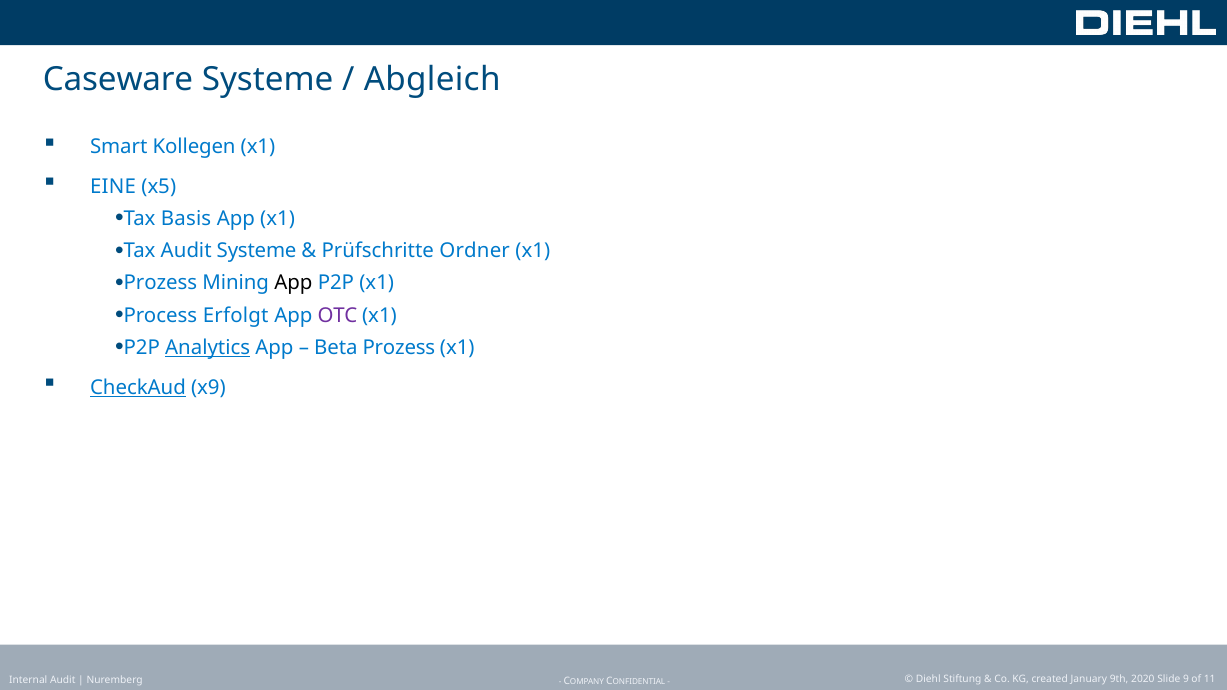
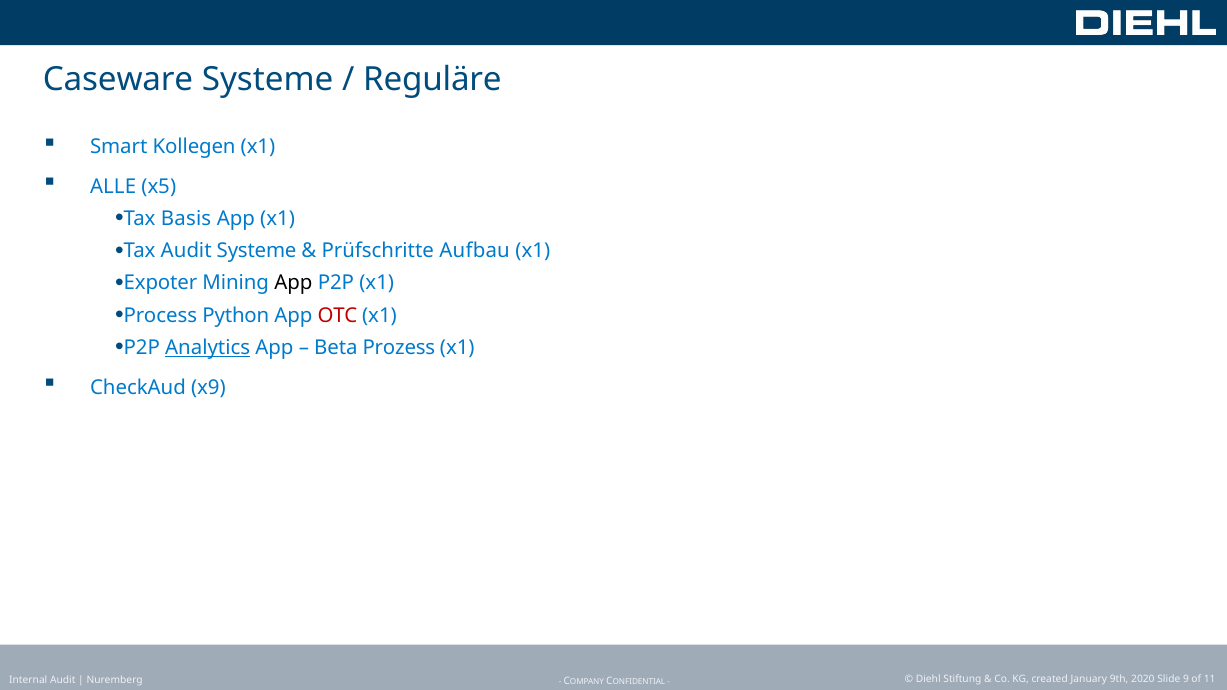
Abgleich: Abgleich -> Reguläre
EINE: EINE -> ALLE
Ordner: Ordner -> Aufbau
Prozess at (160, 283): Prozess -> Expoter
Erfolgt: Erfolgt -> Python
OTC colour: purple -> red
CheckAud underline: present -> none
